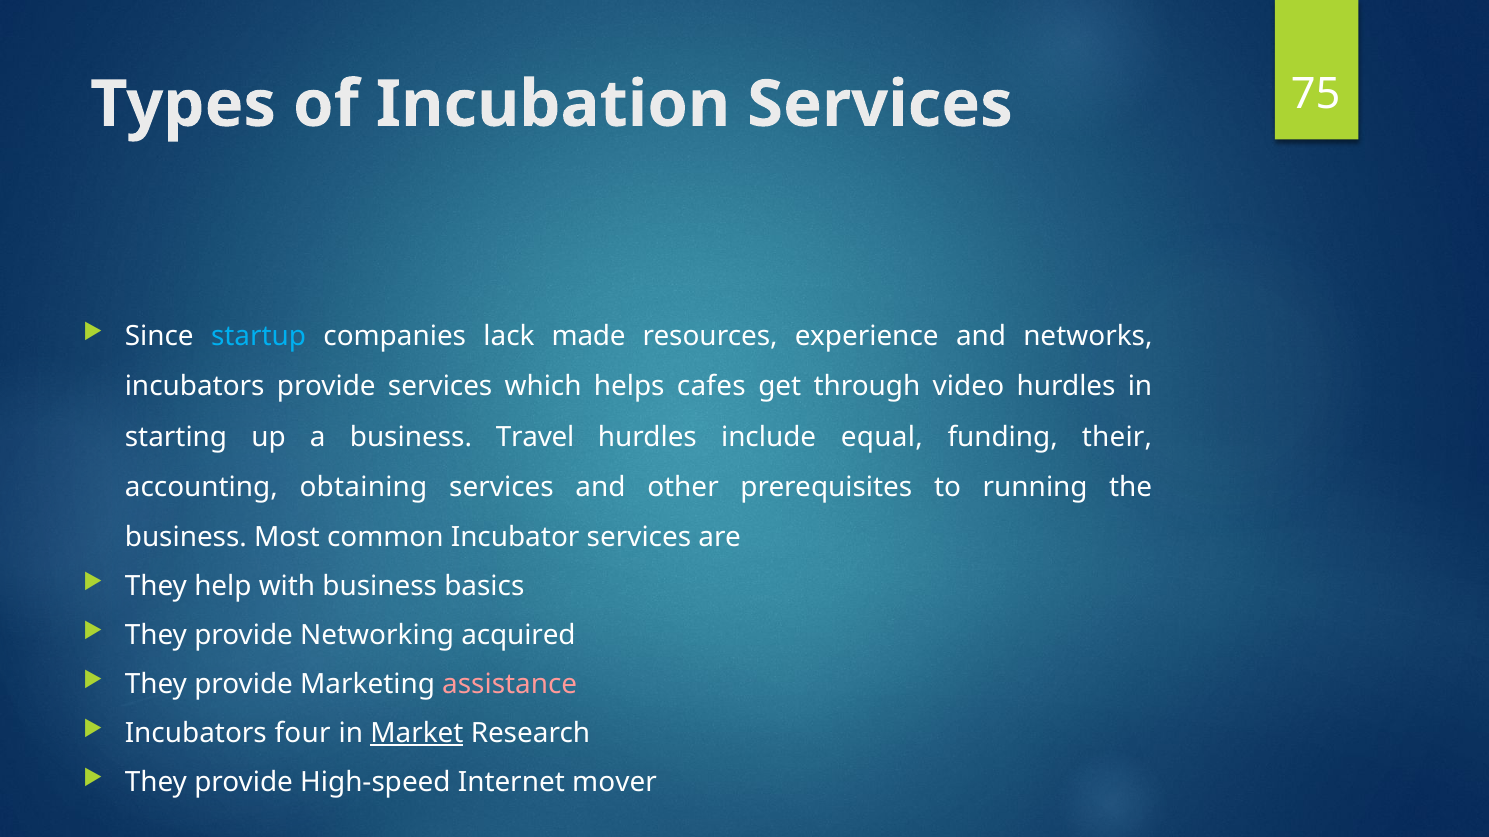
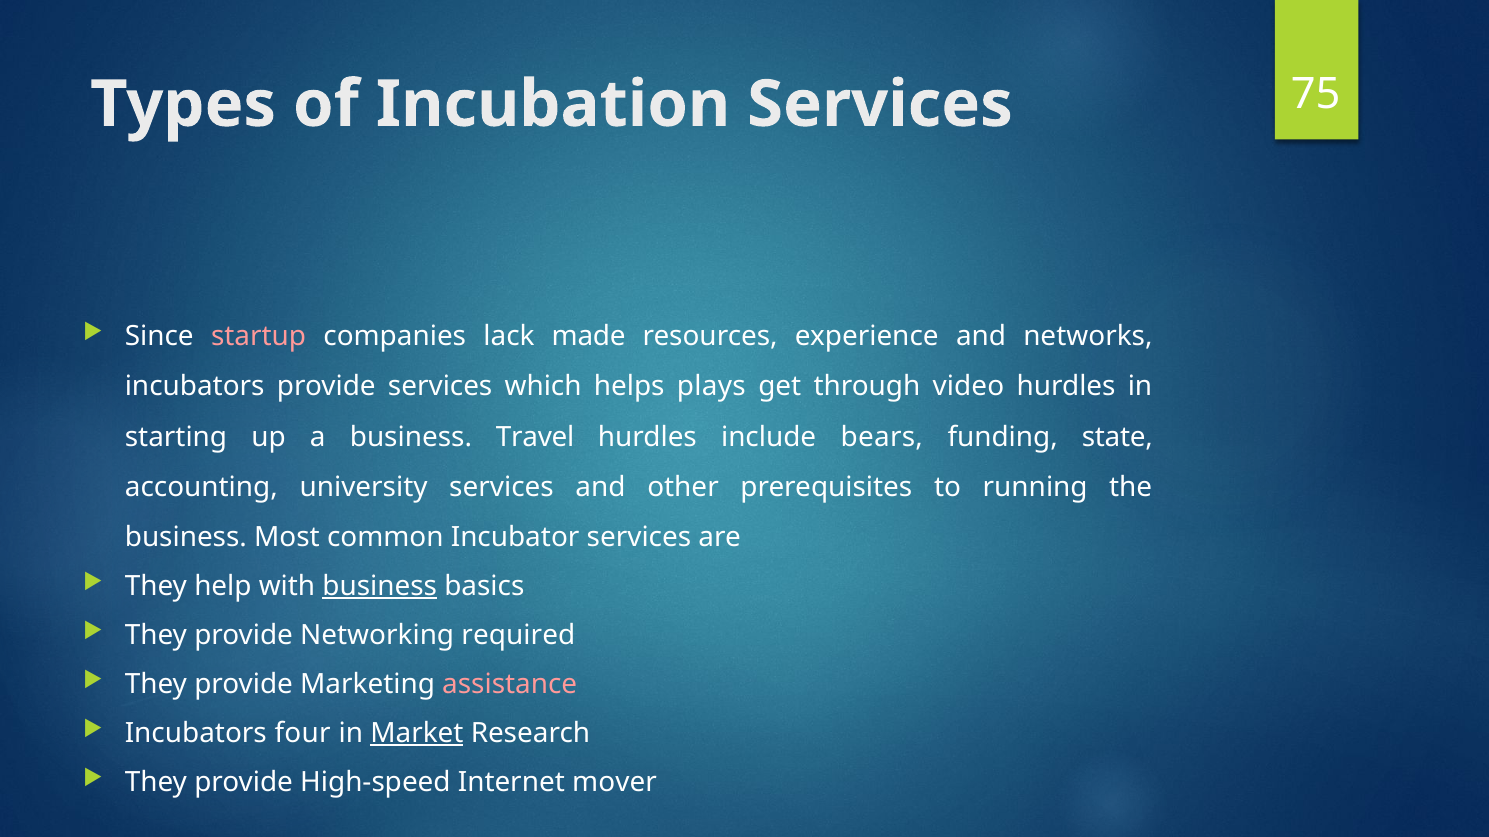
startup colour: light blue -> pink
cafes: cafes -> plays
equal: equal -> bears
their: their -> state
obtaining: obtaining -> university
business at (380, 587) underline: none -> present
acquired: acquired -> required
